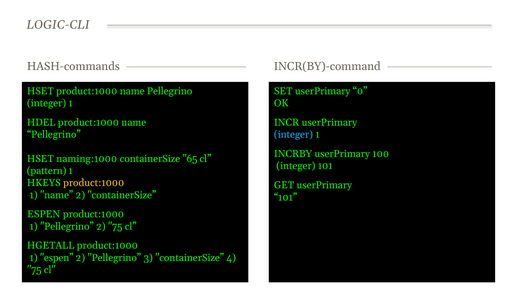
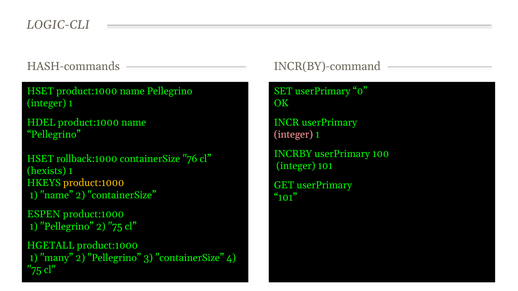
integer at (293, 135) colour: light blue -> pink
naming:1000: naming:1000 -> rollback:1000
65: 65 -> 76
pattern: pattern -> hexists
1 espen: espen -> many
